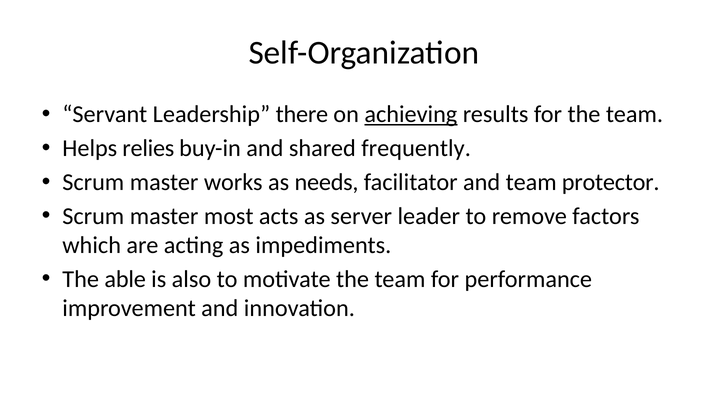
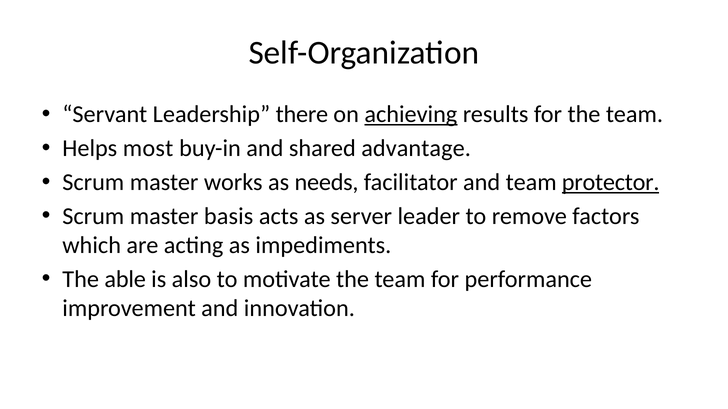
relies: relies -> most
frequently: frequently -> advantage
protector underline: none -> present
most: most -> basis
